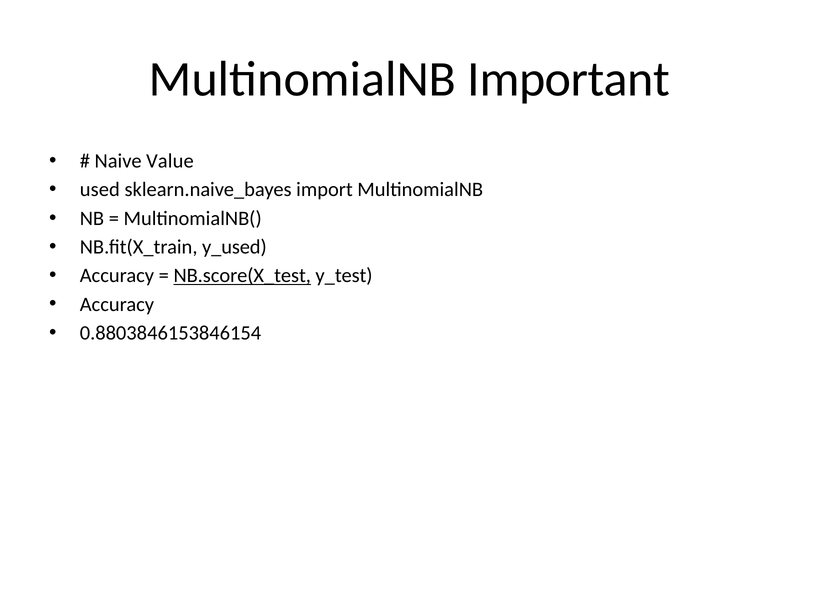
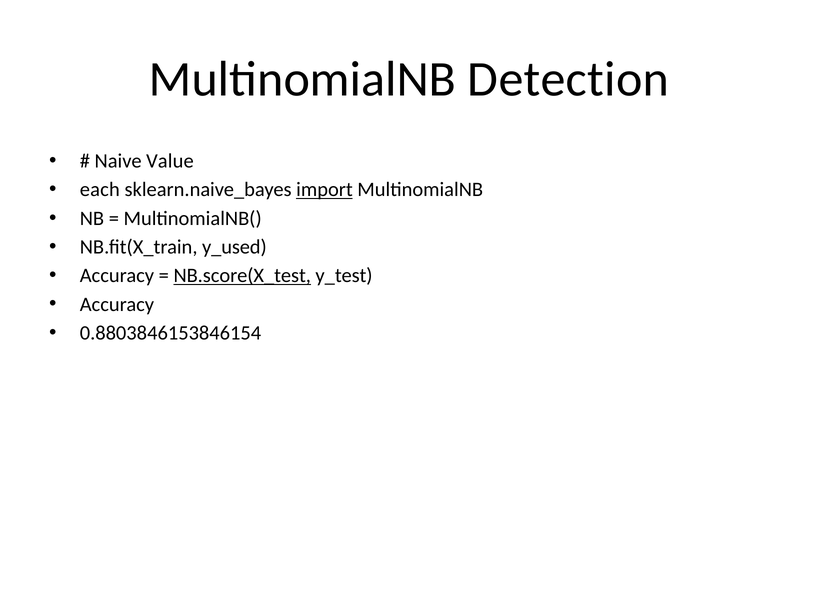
Important: Important -> Detection
used: used -> each
import underline: none -> present
